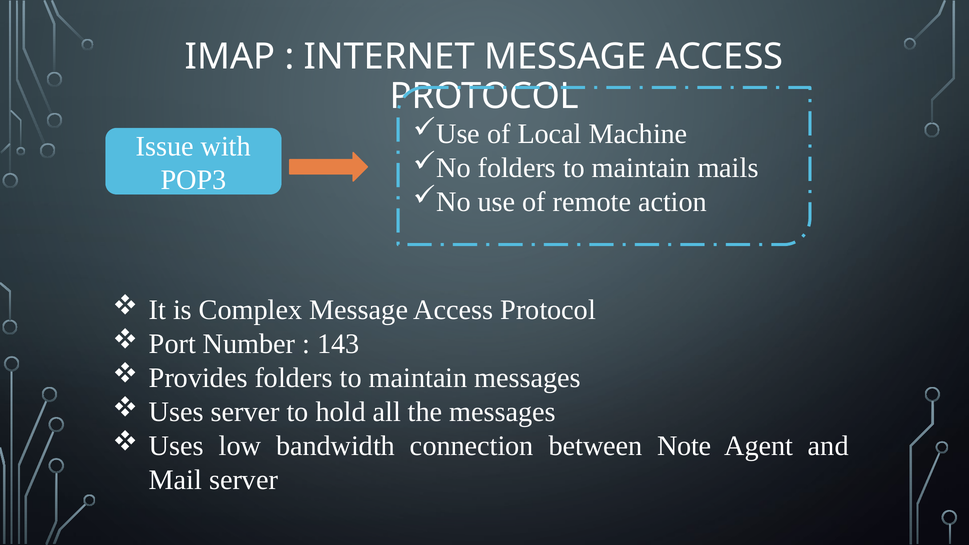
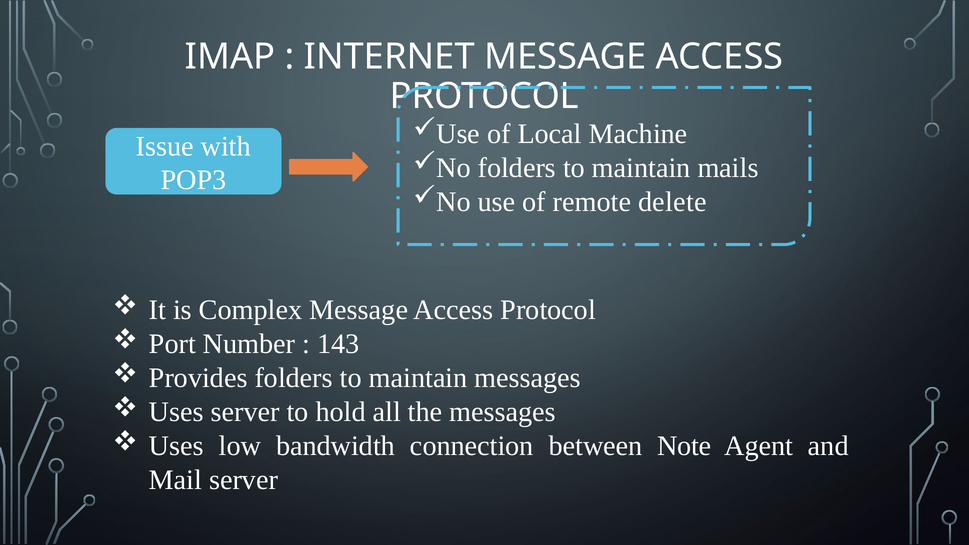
action: action -> delete
